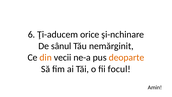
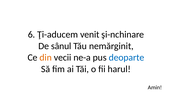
orice: orice -> venit
deoparte colour: orange -> blue
focul: focul -> harul
